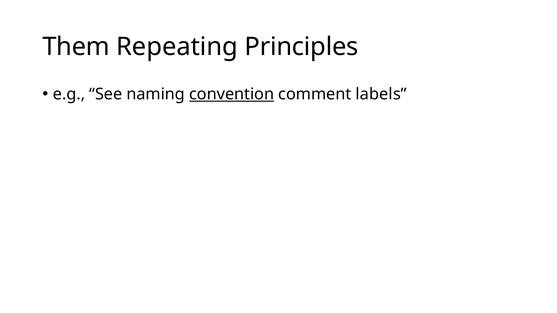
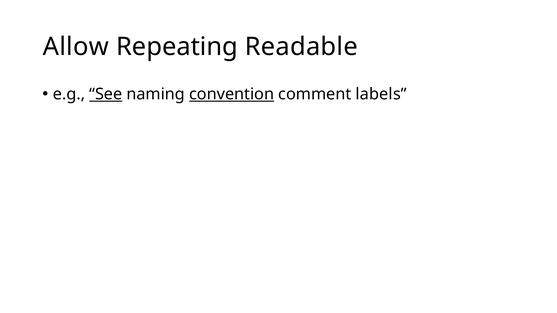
Them: Them -> Allow
Principles: Principles -> Readable
See underline: none -> present
